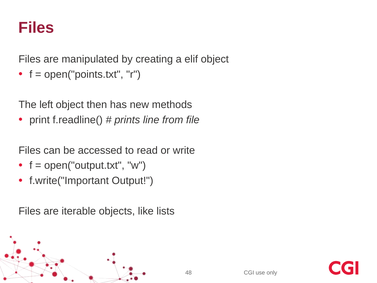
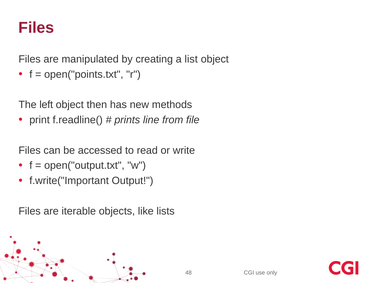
elif: elif -> list
